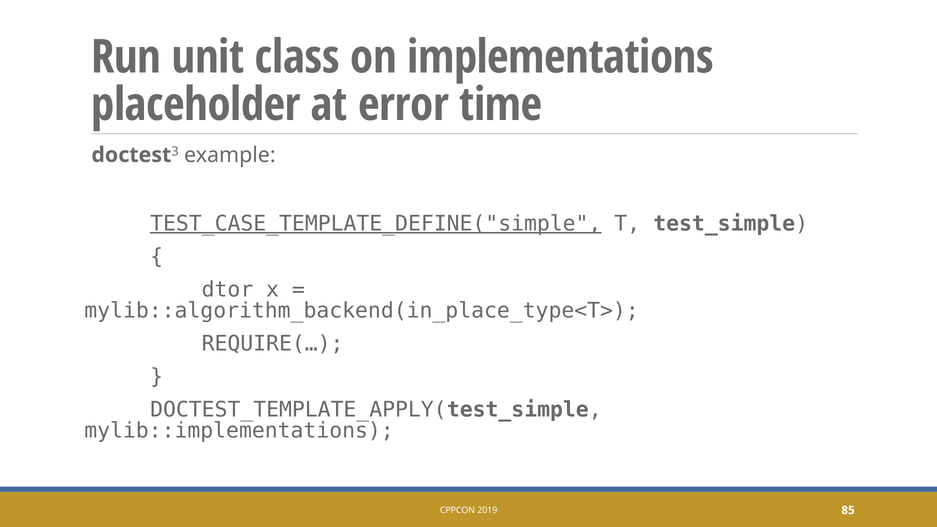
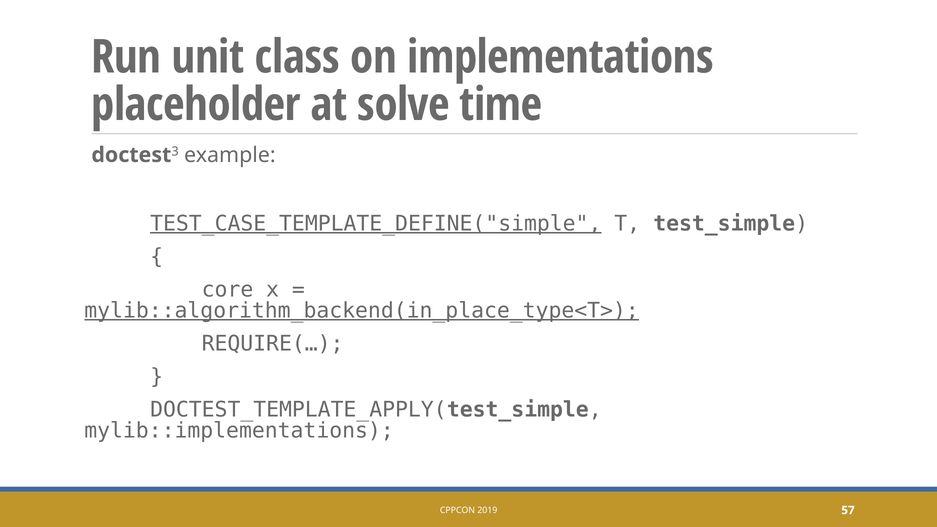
error: error -> solve
dtor: dtor -> core
mylib::algorithm_backend(in_place_type<T> underline: none -> present
85: 85 -> 57
